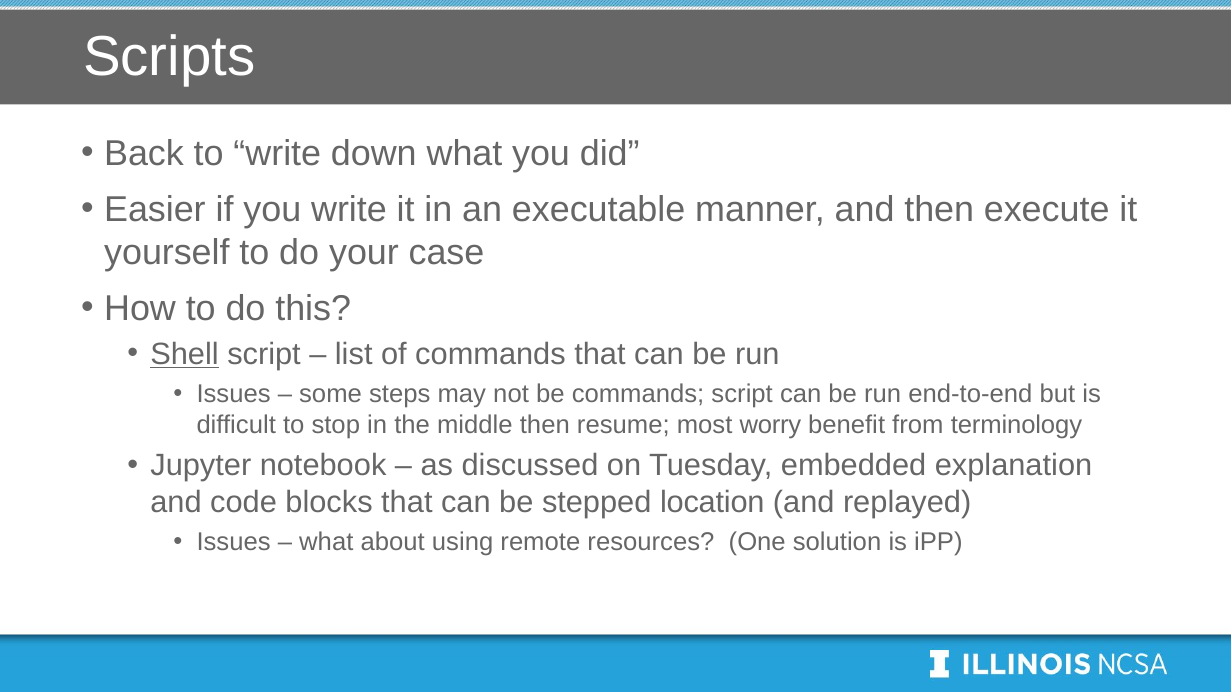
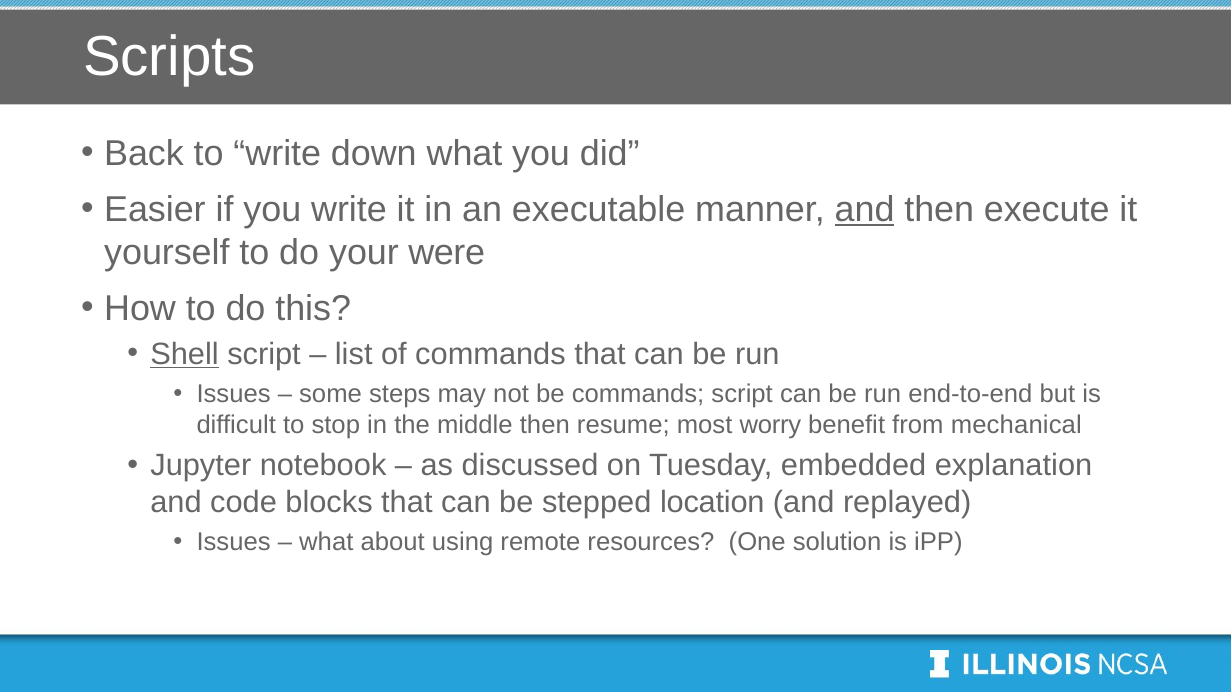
and at (865, 209) underline: none -> present
case: case -> were
terminology: terminology -> mechanical
